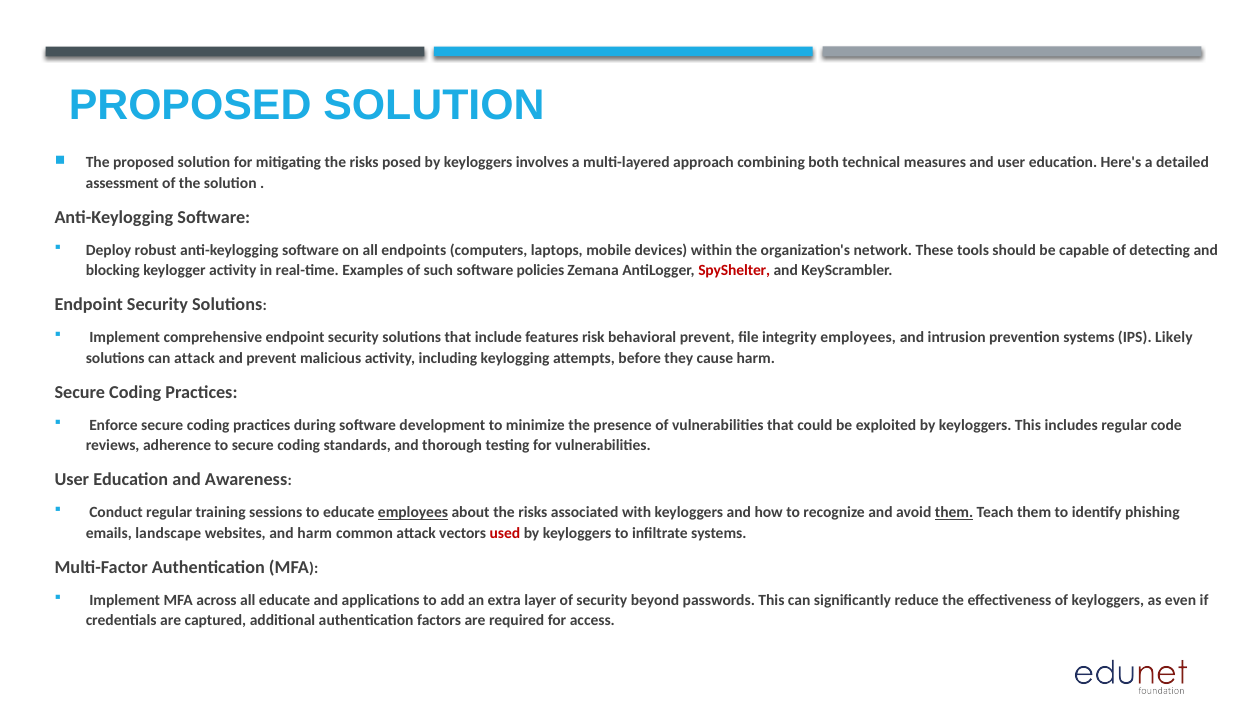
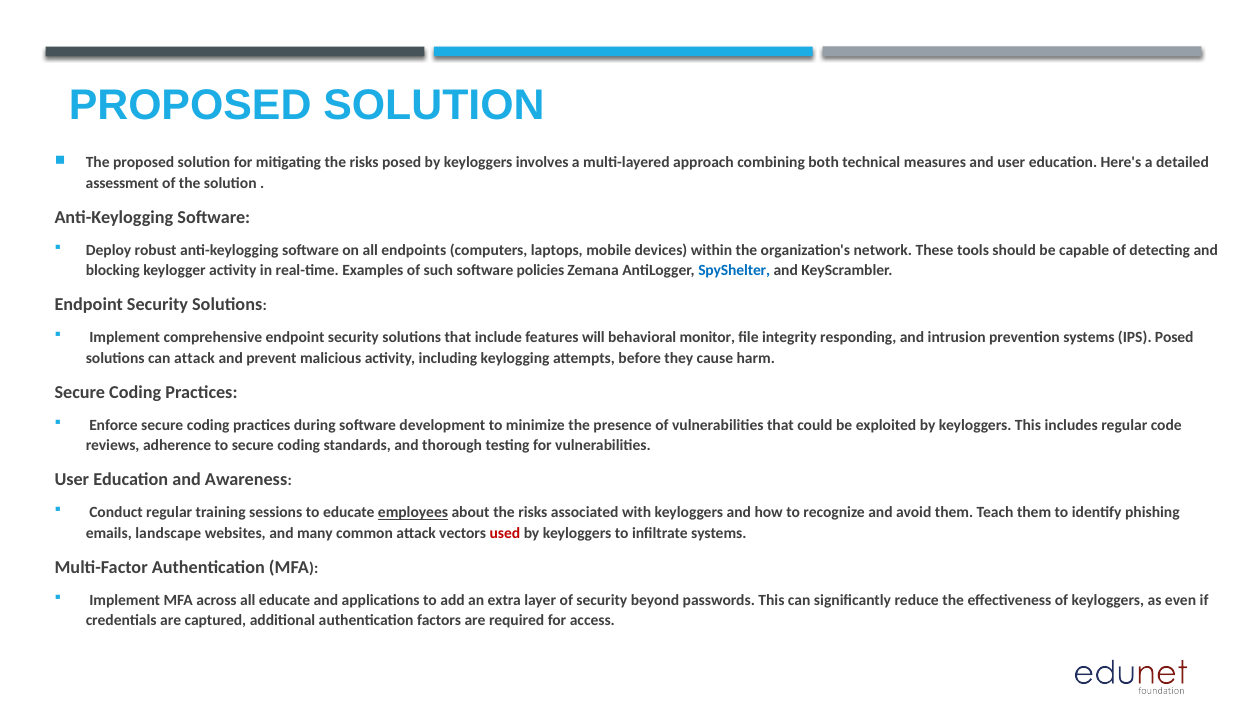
SpyShelter colour: red -> blue
risk: risk -> will
behavioral prevent: prevent -> monitor
integrity employees: employees -> responding
IPS Likely: Likely -> Posed
them at (954, 513) underline: present -> none
and harm: harm -> many
